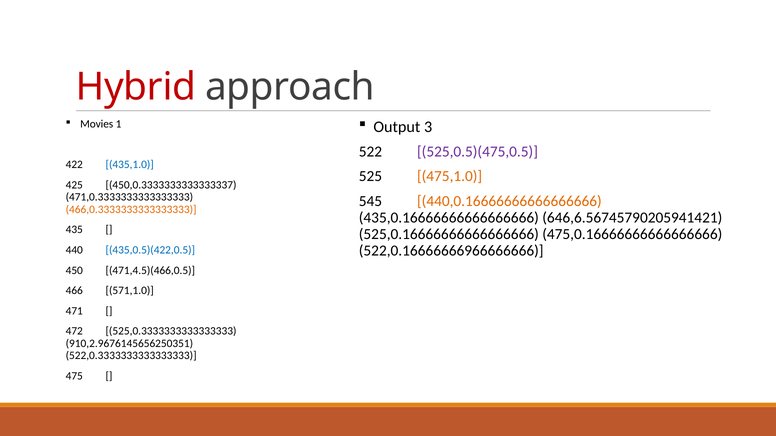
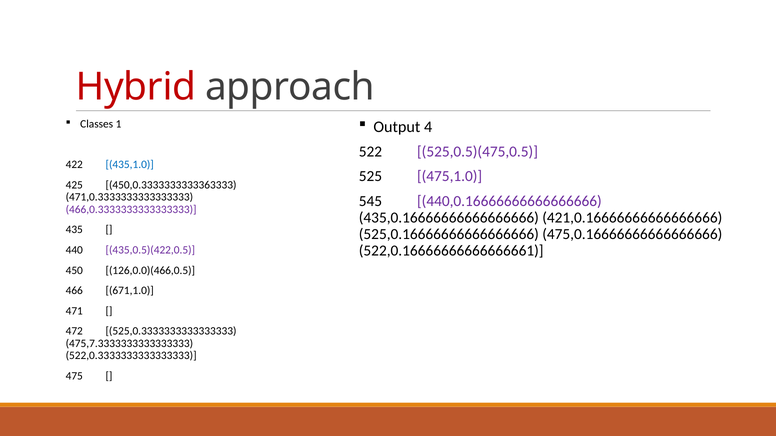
Movies: Movies -> Classes
3: 3 -> 4
475,1.0 colour: orange -> purple
450,0.3333333333333337: 450,0.3333333333333337 -> 450,0.3333333333363333
440,0.16666666666666666 colour: orange -> purple
466,0.3333333333333333 colour: orange -> purple
646,6.56745790205941421: 646,6.56745790205941421 -> 421,0.16666666666666666
522,0.16666666966666666: 522,0.16666666966666666 -> 522,0.16666666666666661
435,0.5)(422,0.5 colour: blue -> purple
471,4.5)(466,0.5: 471,4.5)(466,0.5 -> 126,0.0)(466,0.5
571,1.0: 571,1.0 -> 671,1.0
910,2.9676145656250351: 910,2.9676145656250351 -> 475,7.3333333333333333
